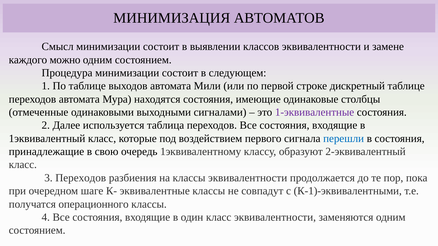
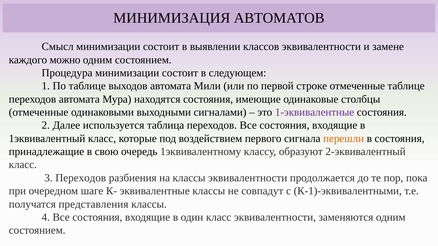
строке дискретный: дискретный -> отмеченные
перешли colour: blue -> orange
операционного: операционного -> представления
